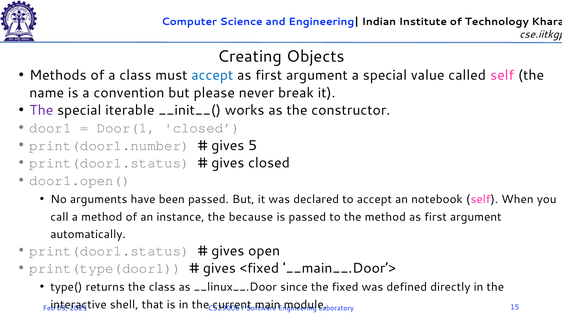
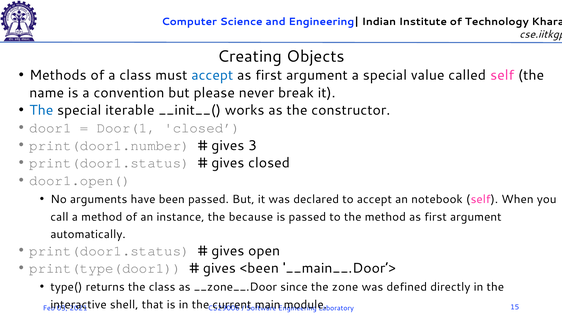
The at (41, 110) colour: purple -> blue
5: 5 -> 3
<fixed: <fixed -> <been
__linux__.Door: __linux__.Door -> __zone__.Door
fixed: fixed -> zone
